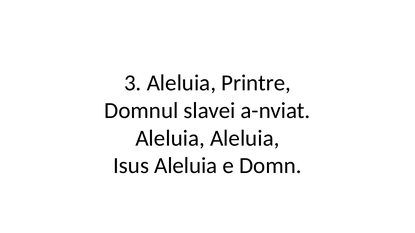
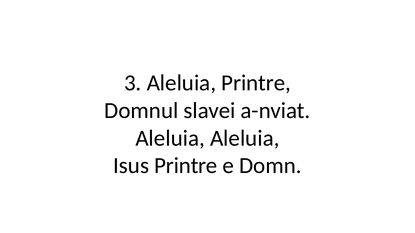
Isus Aleluia: Aleluia -> Printre
